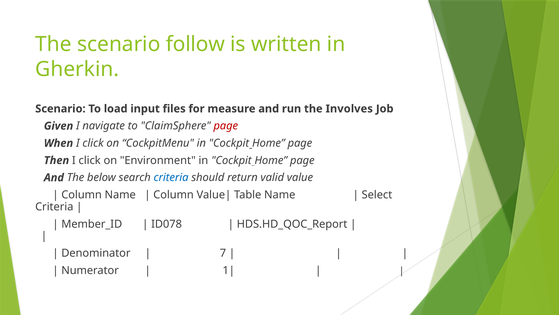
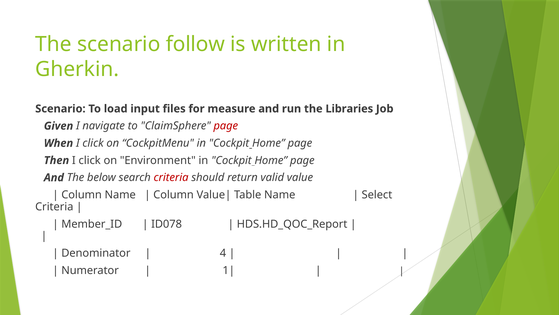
Involves: Involves -> Libraries
criteria at (171, 177) colour: blue -> red
7: 7 -> 4
